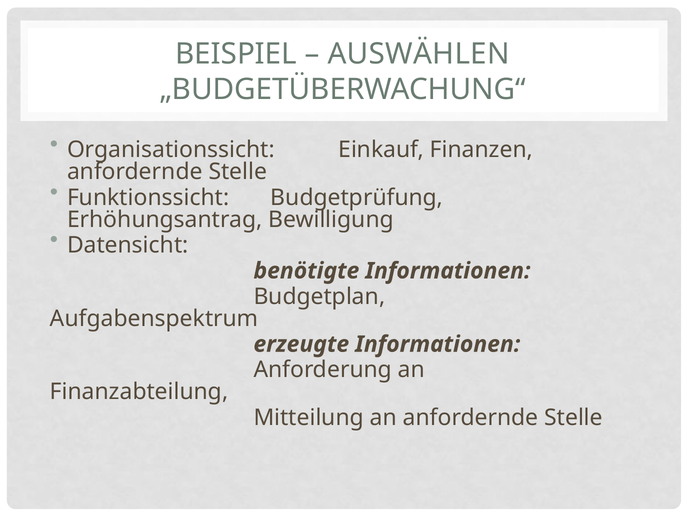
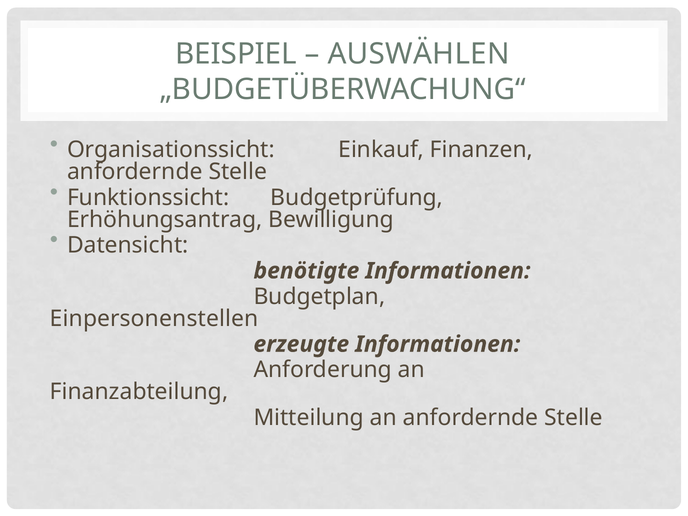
Aufgabenspektrum: Aufgabenspektrum -> Einpersonenstellen
